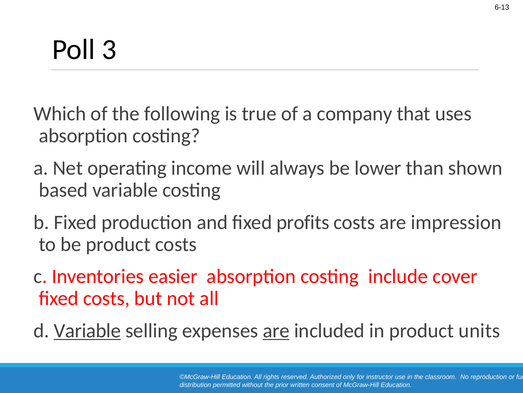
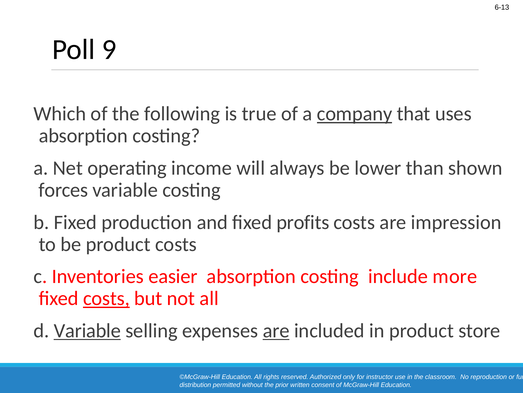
3: 3 -> 9
company underline: none -> present
based: based -> forces
cover: cover -> more
costs at (106, 298) underline: none -> present
units: units -> store
